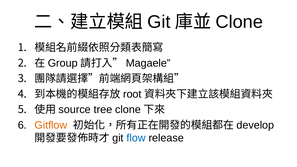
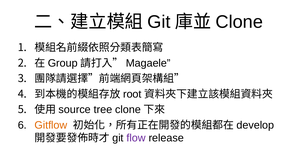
flow colour: blue -> purple
